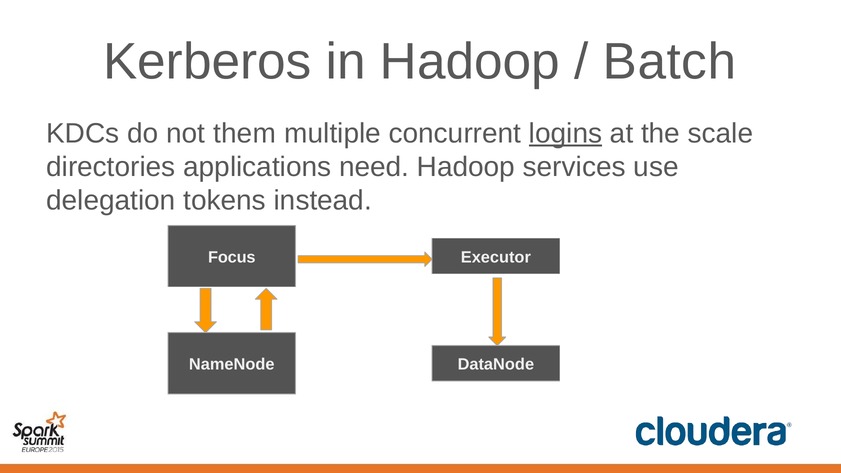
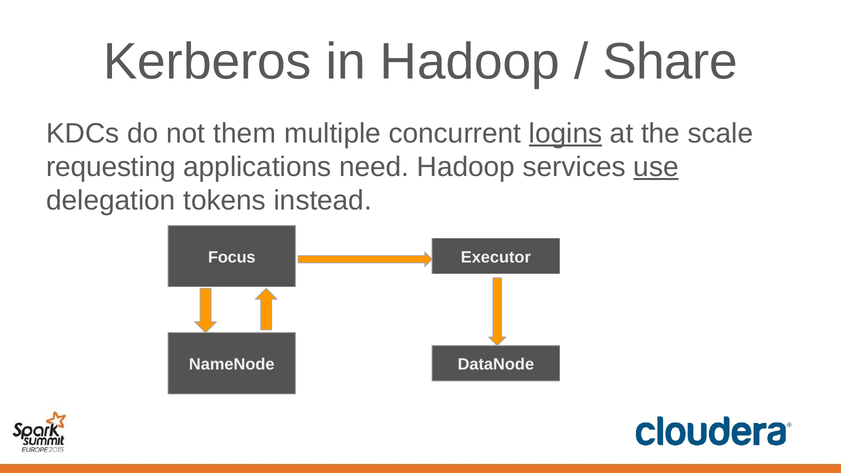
Batch: Batch -> Share
directories: directories -> requesting
use underline: none -> present
